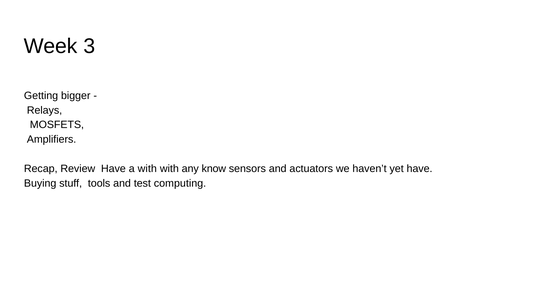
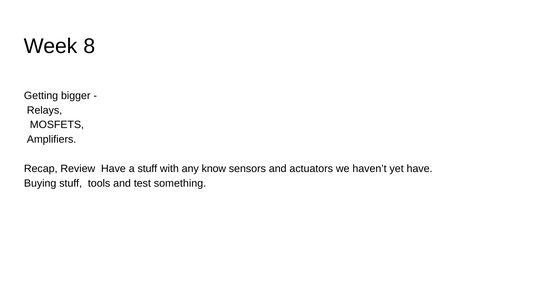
3: 3 -> 8
a with: with -> stuff
computing: computing -> something
